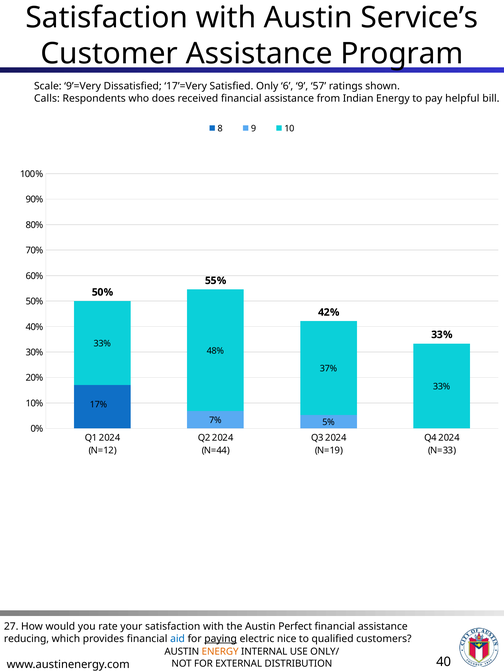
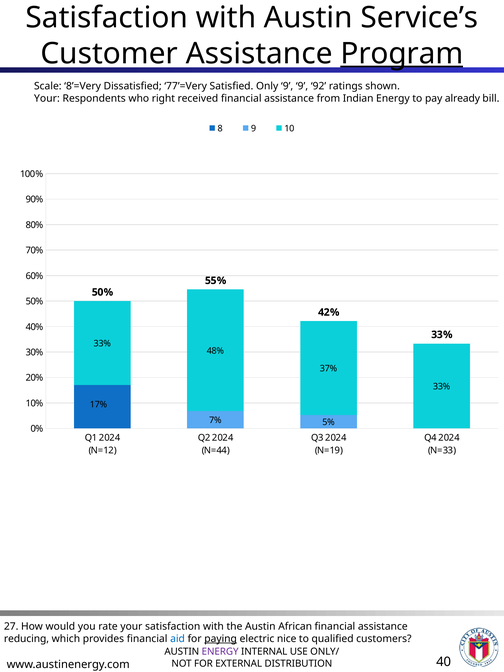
Program underline: none -> present
9’=Very: 9’=Very -> 8’=Very
17’=Very: 17’=Very -> 77’=Very
Only 6: 6 -> 9
57: 57 -> 92
Calls at (47, 98): Calls -> Your
does: does -> right
helpful: helpful -> already
Perfect: Perfect -> African
ENERGY at (220, 652) colour: orange -> purple
